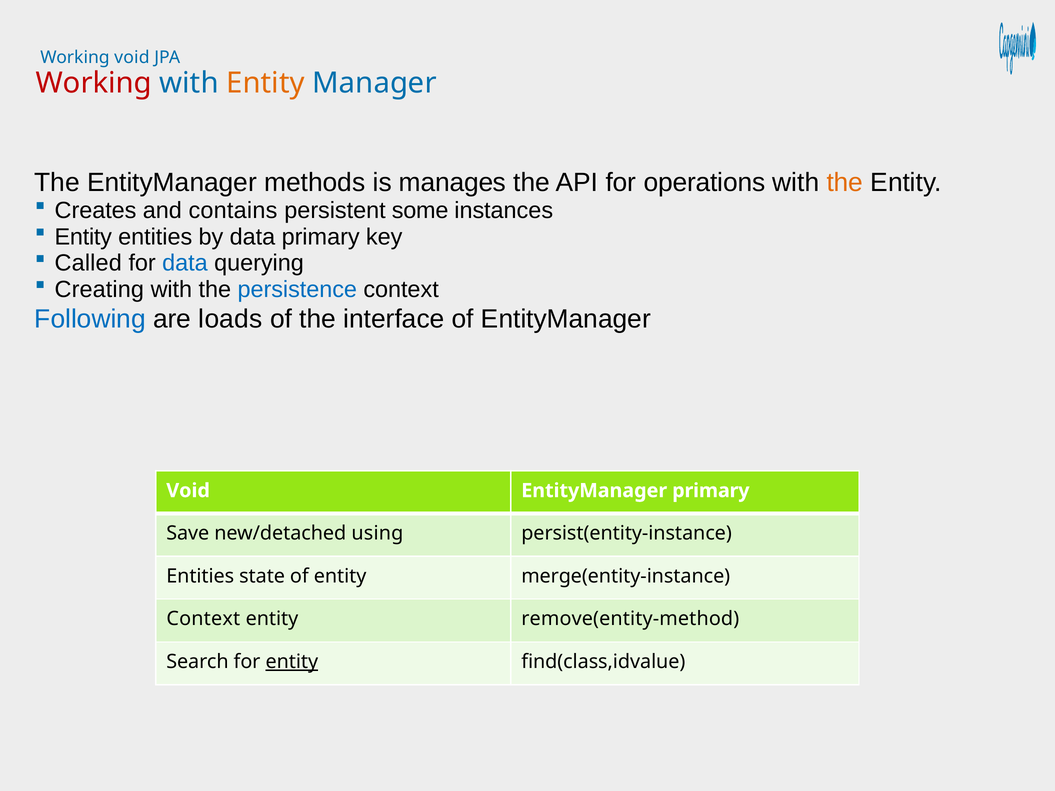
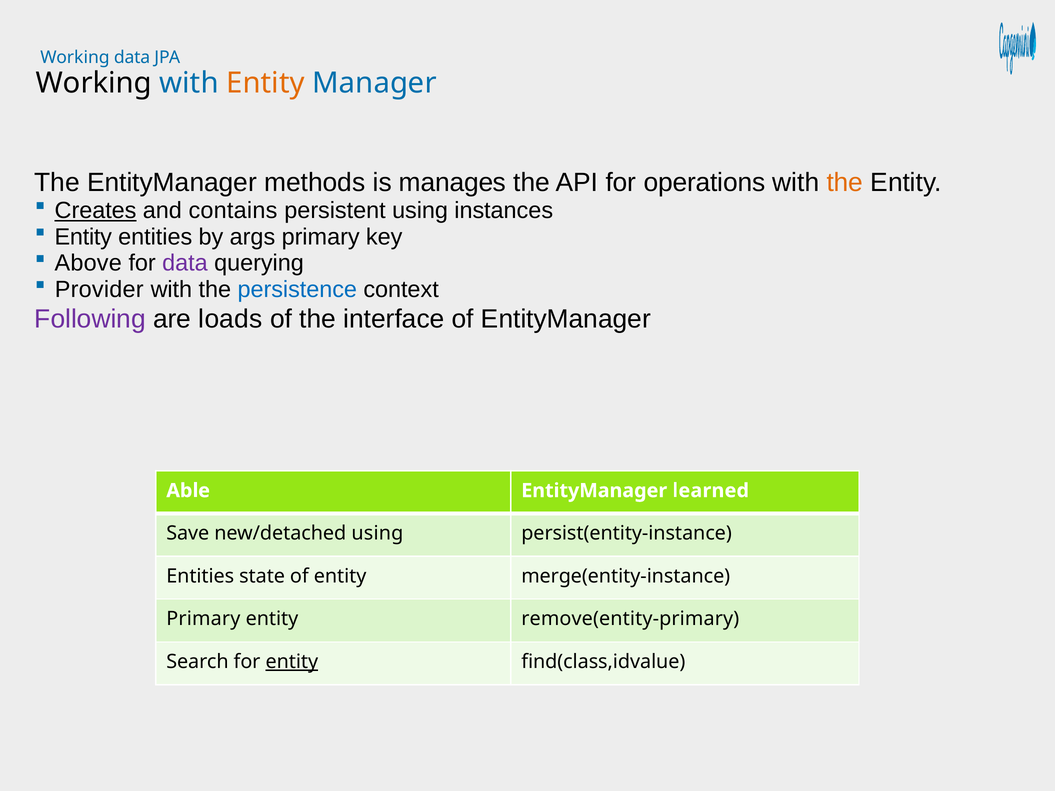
Working void: void -> data
Working at (94, 83) colour: red -> black
Creates underline: none -> present
persistent some: some -> using
by data: data -> args
Called: Called -> Above
data at (185, 263) colour: blue -> purple
Creating: Creating -> Provider
Following colour: blue -> purple
Void at (188, 491): Void -> Able
EntityManager primary: primary -> learned
Context at (203, 619): Context -> Primary
remove(entity-method: remove(entity-method -> remove(entity-primary
